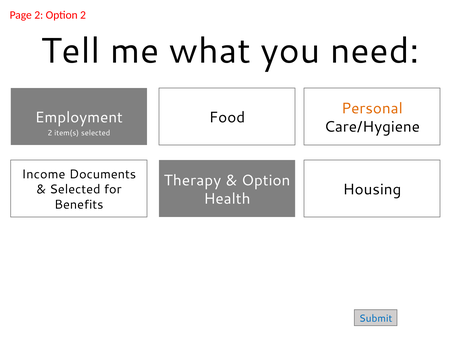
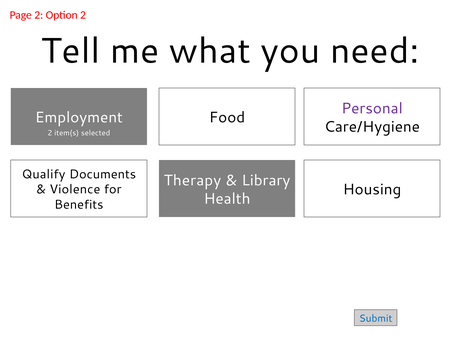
Personal colour: orange -> purple
Income: Income -> Qualify
Option at (266, 180): Option -> Library
Selected at (75, 189): Selected -> Violence
